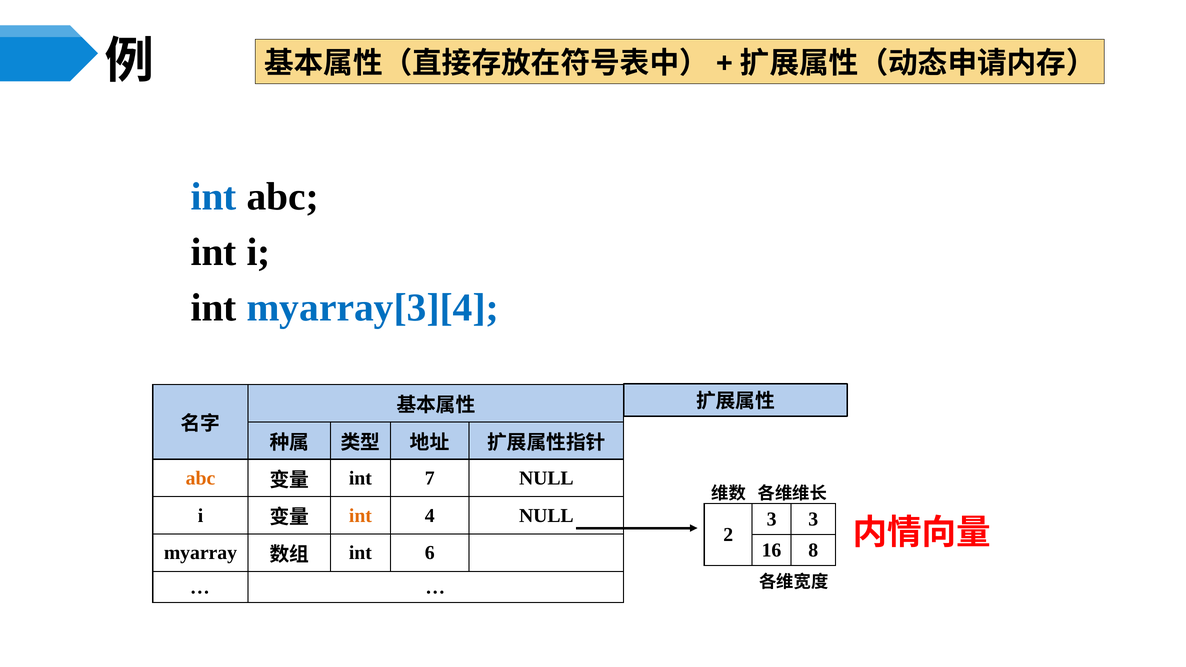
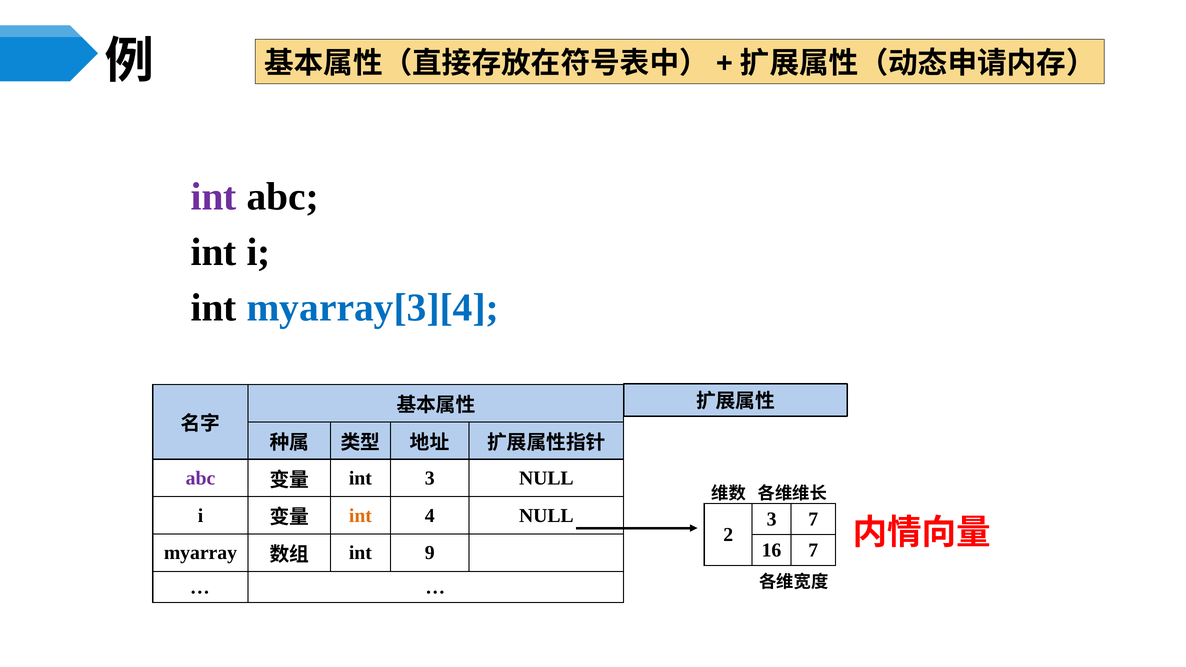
int at (214, 197) colour: blue -> purple
abc at (201, 478) colour: orange -> purple
int 7: 7 -> 3
3 3: 3 -> 7
16 8: 8 -> 7
6: 6 -> 9
